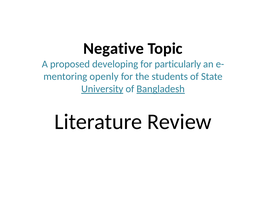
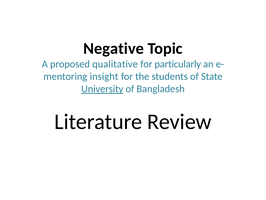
developing: developing -> qualitative
openly: openly -> insight
Bangladesh underline: present -> none
